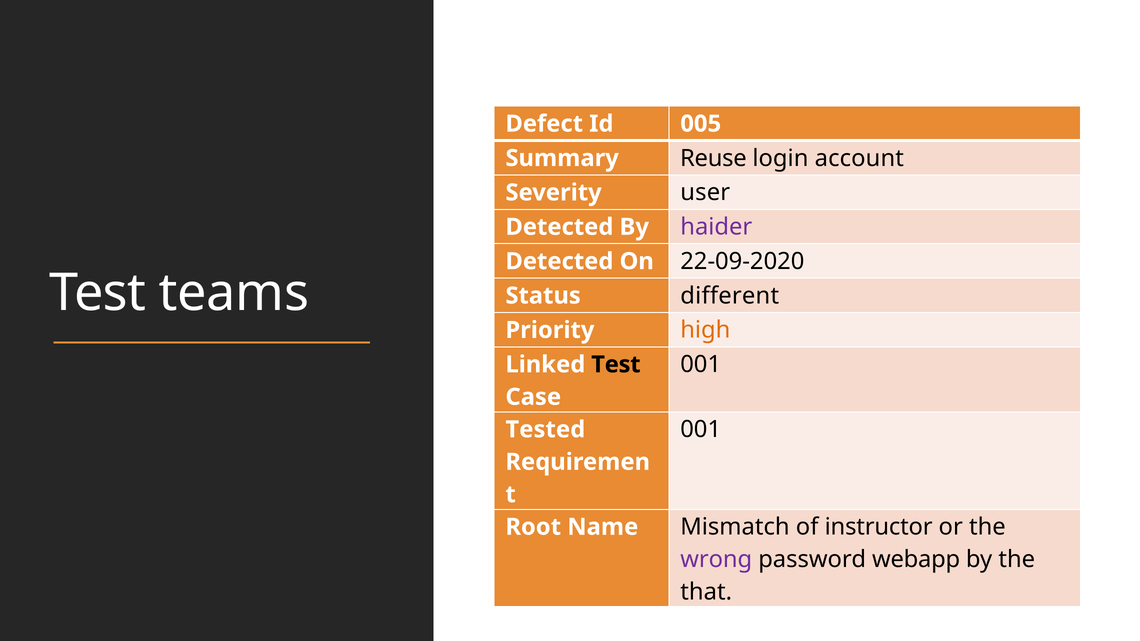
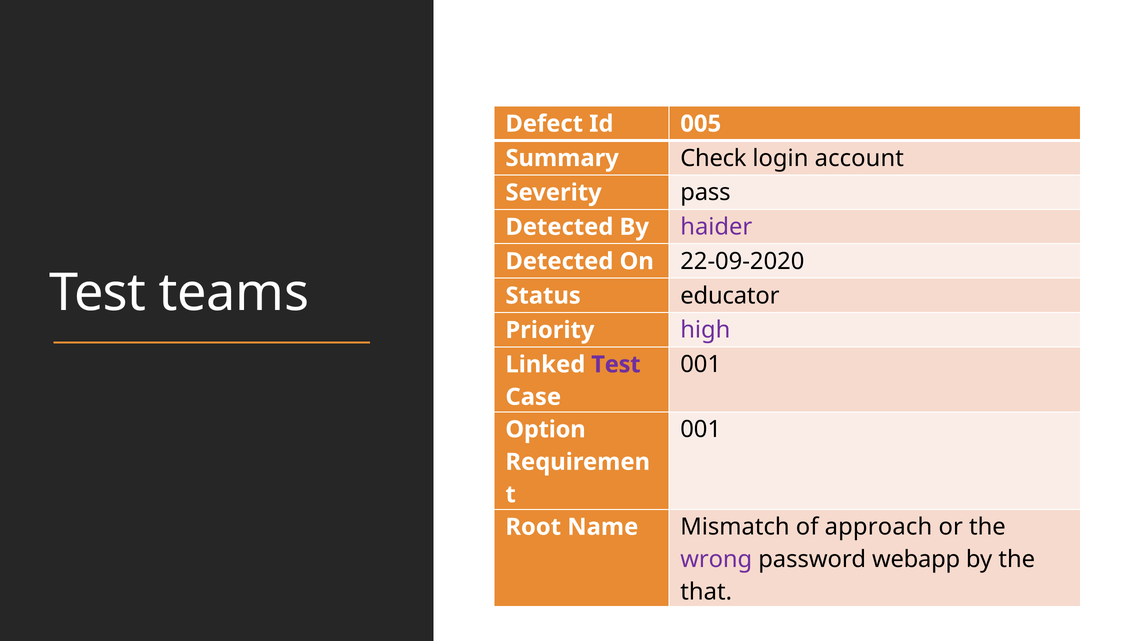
Reuse: Reuse -> Check
user: user -> pass
different: different -> educator
high colour: orange -> purple
Test at (616, 365) colour: black -> purple
Tested: Tested -> Option
instructor: instructor -> approach
